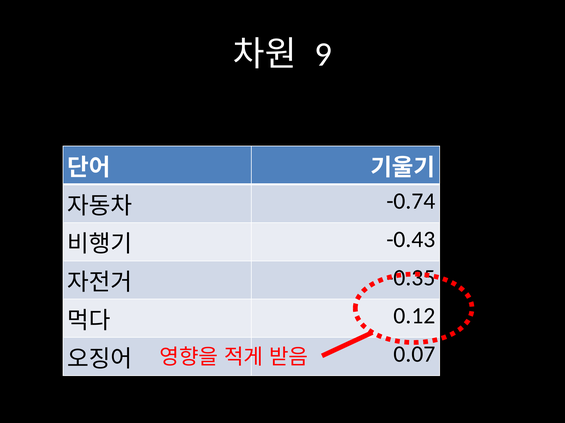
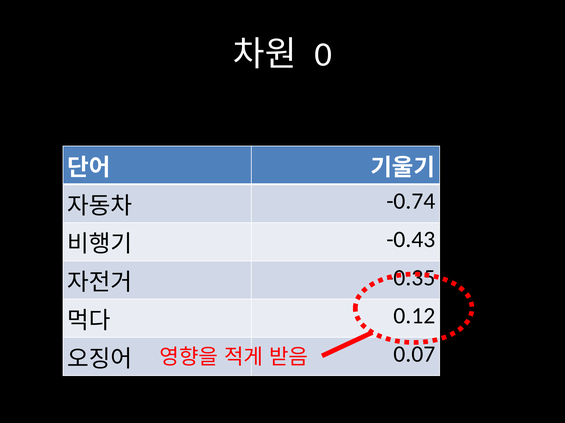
9: 9 -> 0
